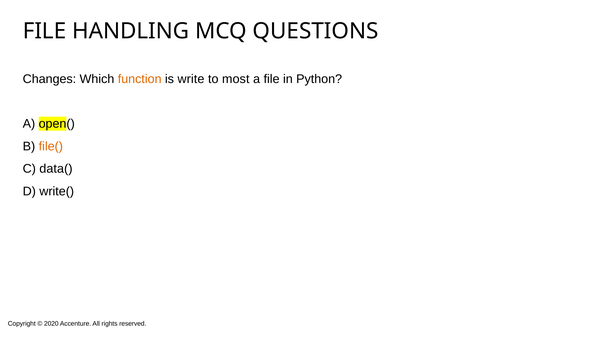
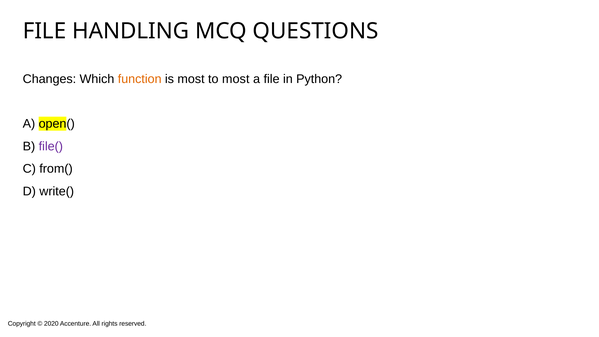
is write: write -> most
file( colour: orange -> purple
data(: data( -> from(
